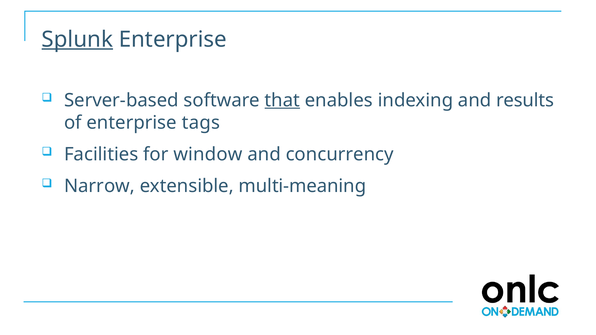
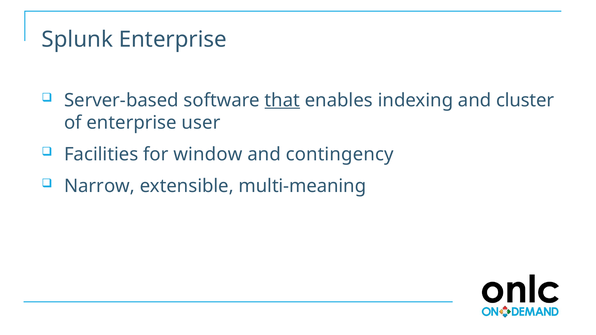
Splunk underline: present -> none
results: results -> cluster
tags: tags -> user
concurrency: concurrency -> contingency
